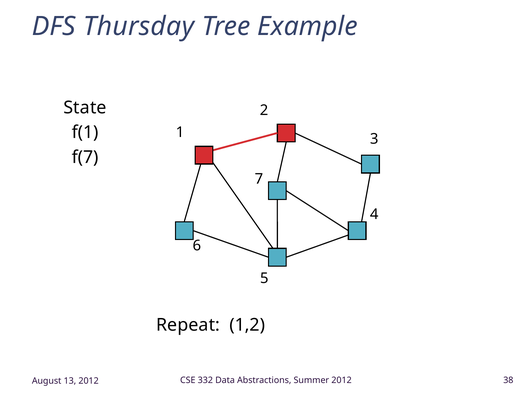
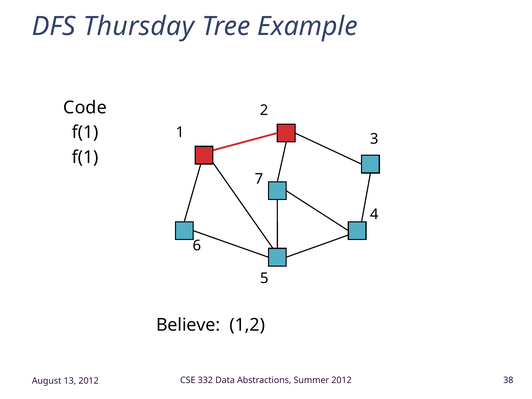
State: State -> Code
f(7 at (85, 157): f(7 -> f(1
Repeat: Repeat -> Believe
